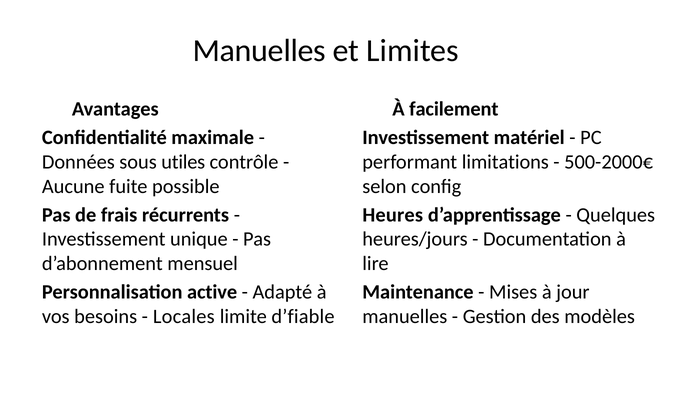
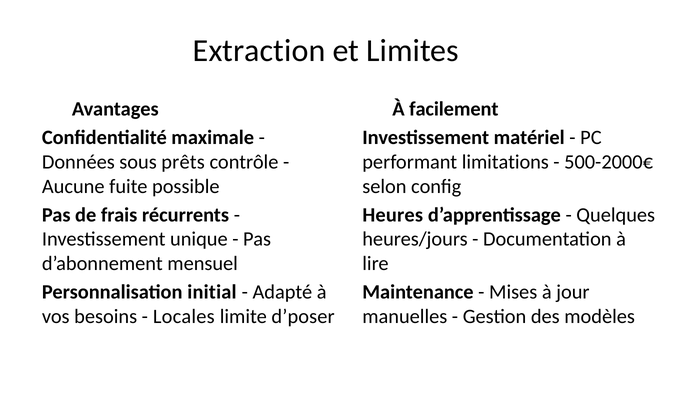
Manuelles at (259, 51): Manuelles -> Extraction
utiles: utiles -> prêts
active: active -> initial
d’fiable: d’fiable -> d’poser
